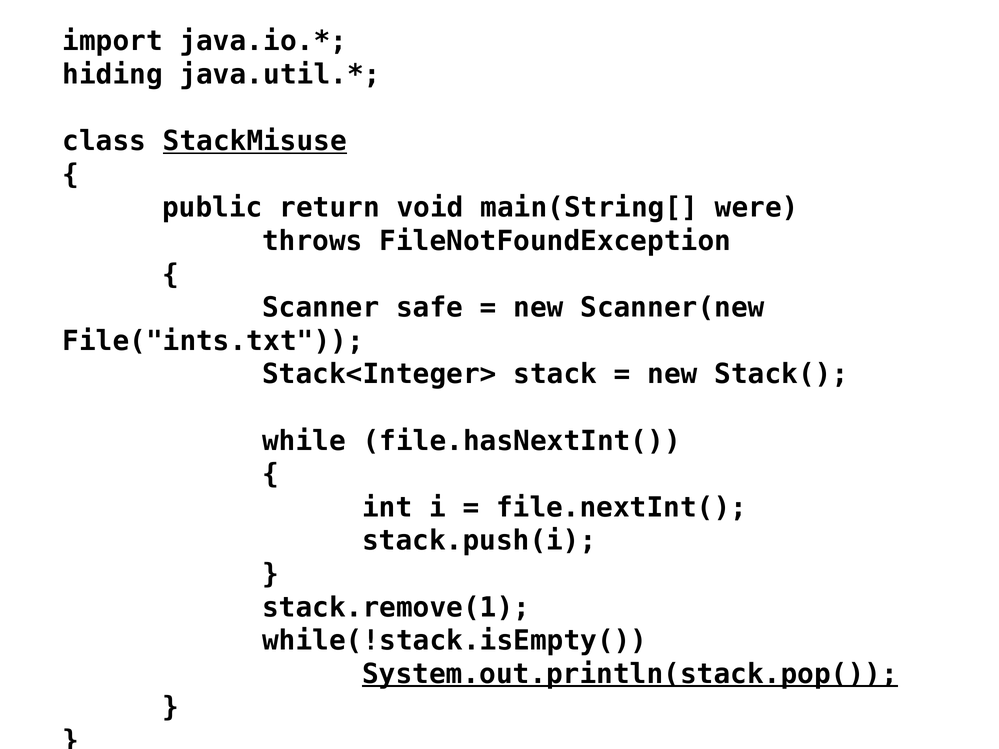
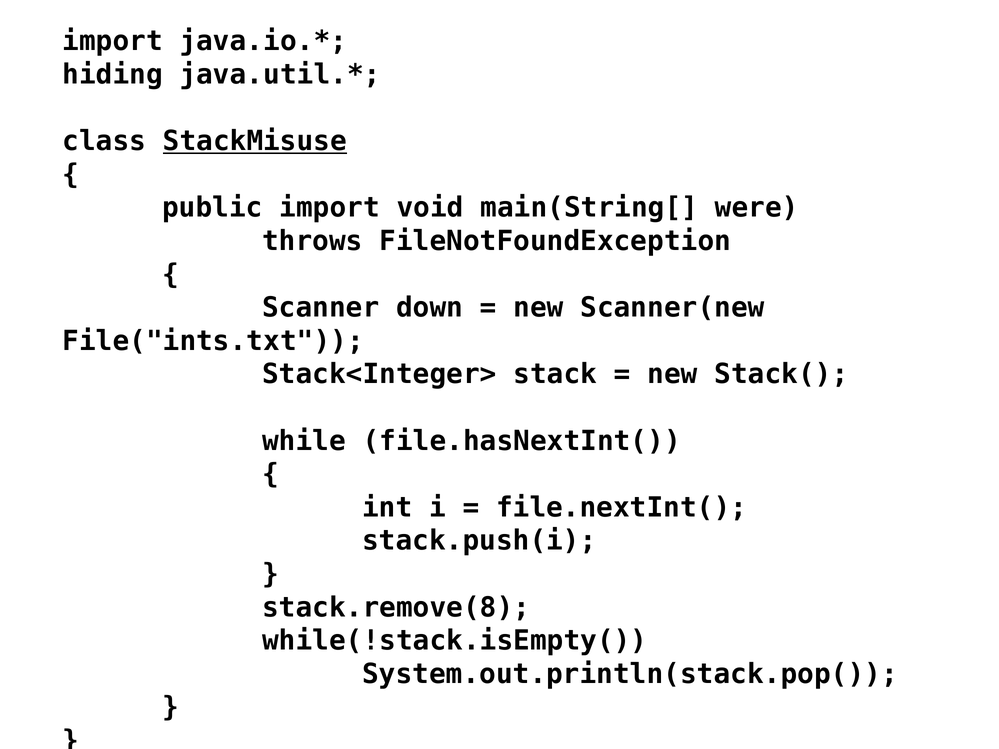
public return: return -> import
safe: safe -> down
stack.remove(1: stack.remove(1 -> stack.remove(8
System.out.println(stack.pop( underline: present -> none
